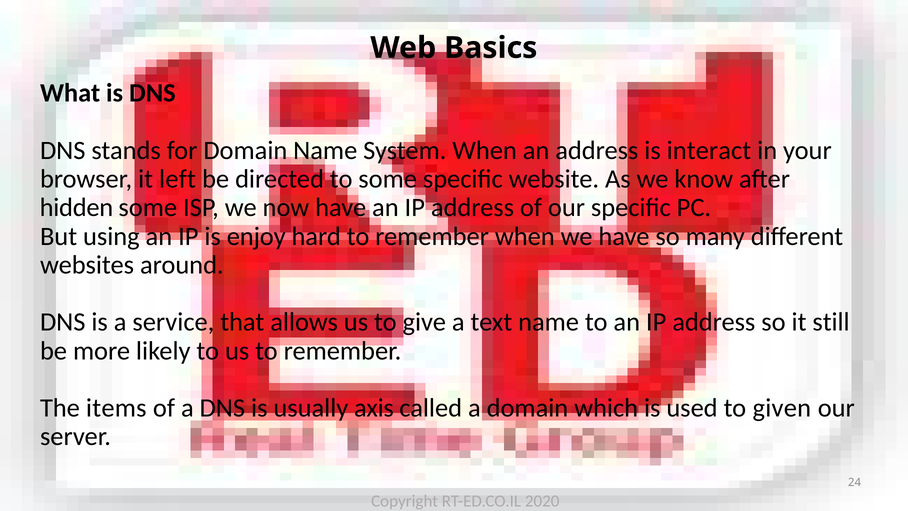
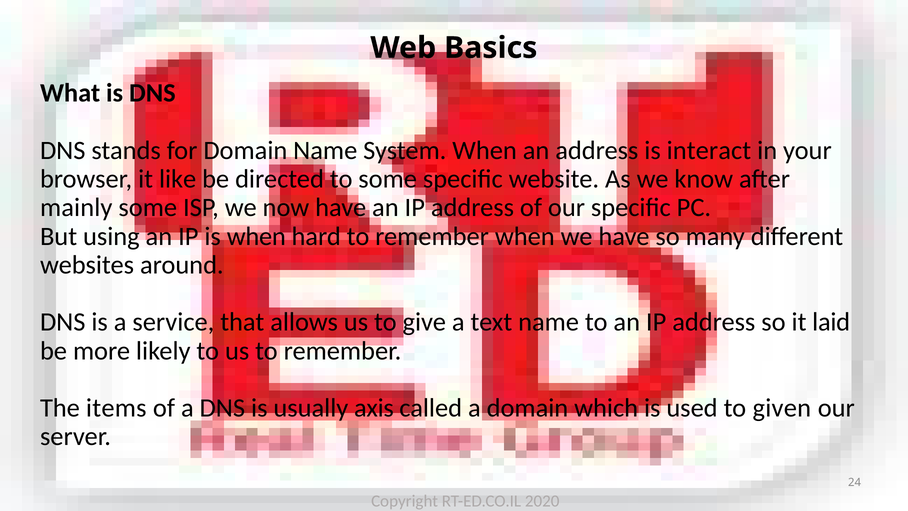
left: left -> like
hidden: hidden -> mainly
is enjoy: enjoy -> when
still: still -> laid
